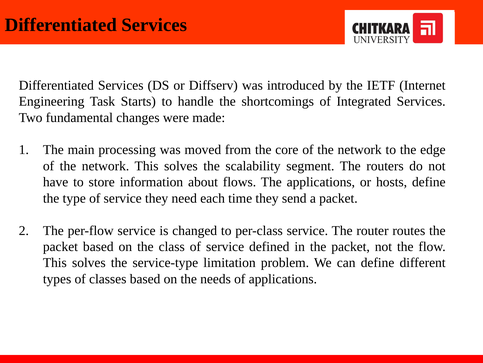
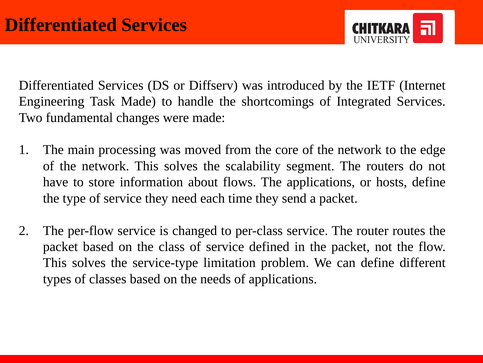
Task Starts: Starts -> Made
